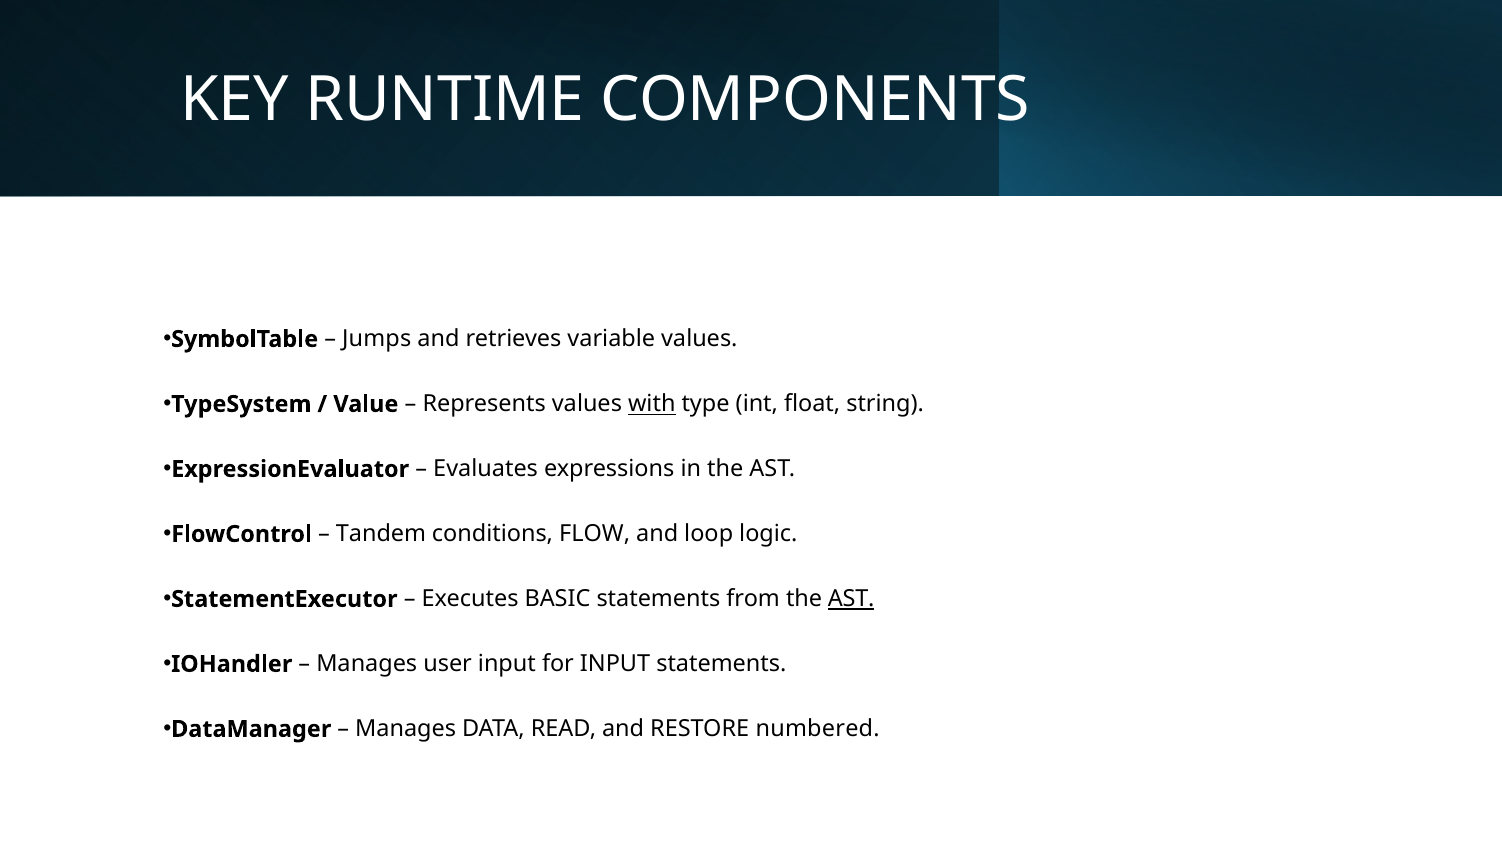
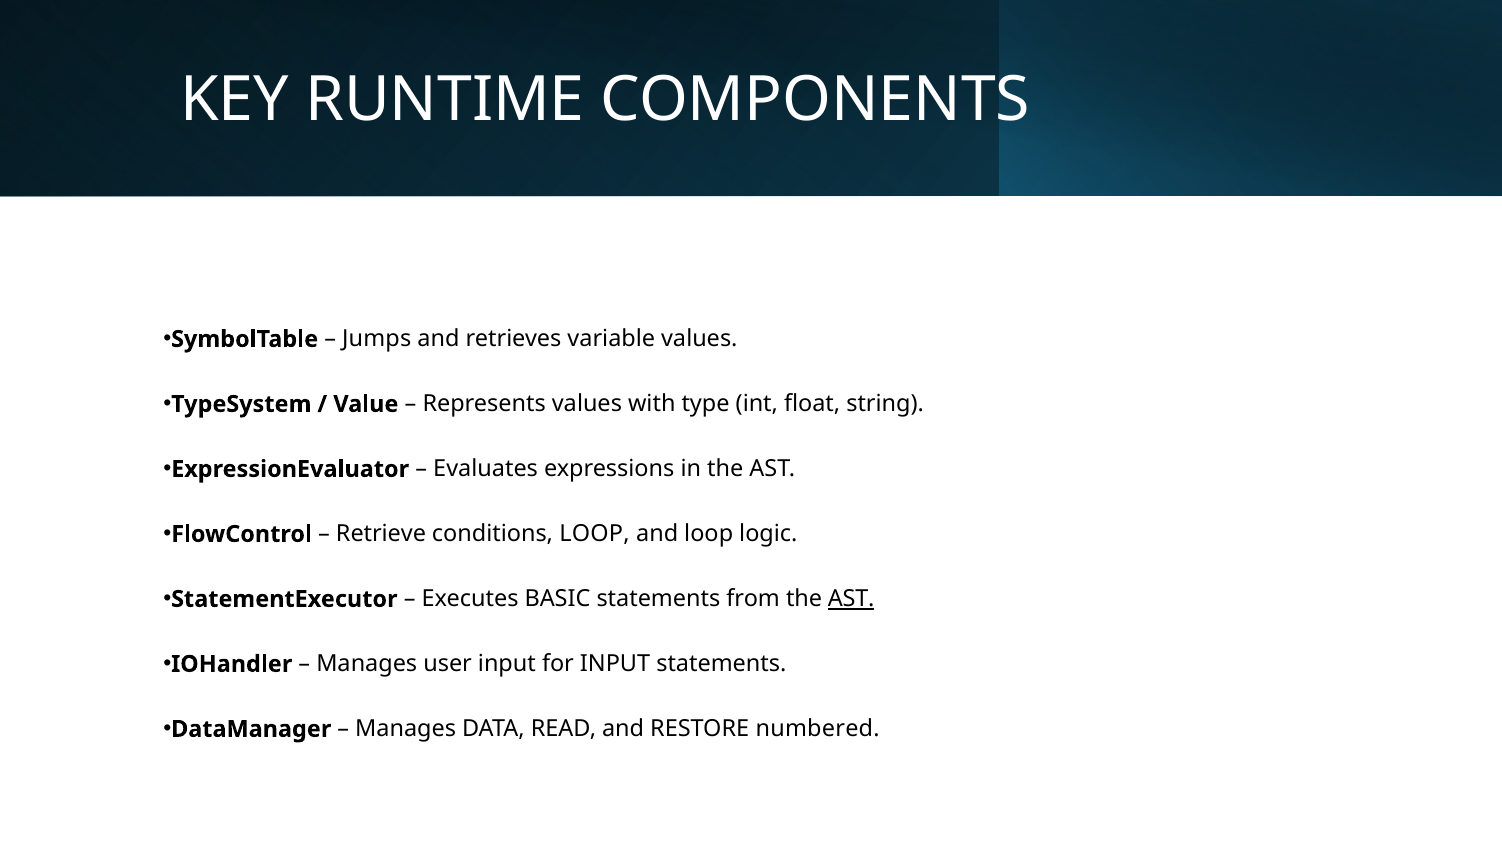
with underline: present -> none
Tandem: Tandem -> Retrieve
conditions FLOW: FLOW -> LOOP
